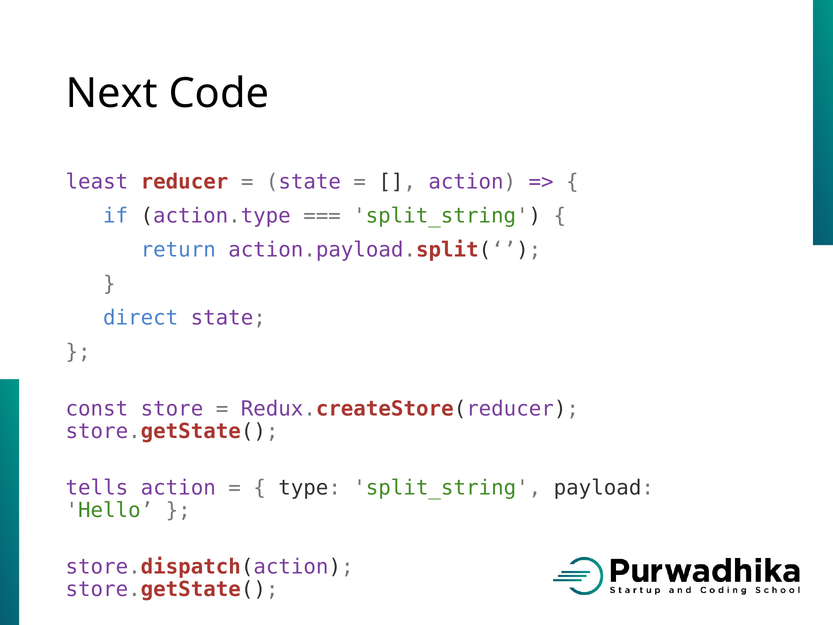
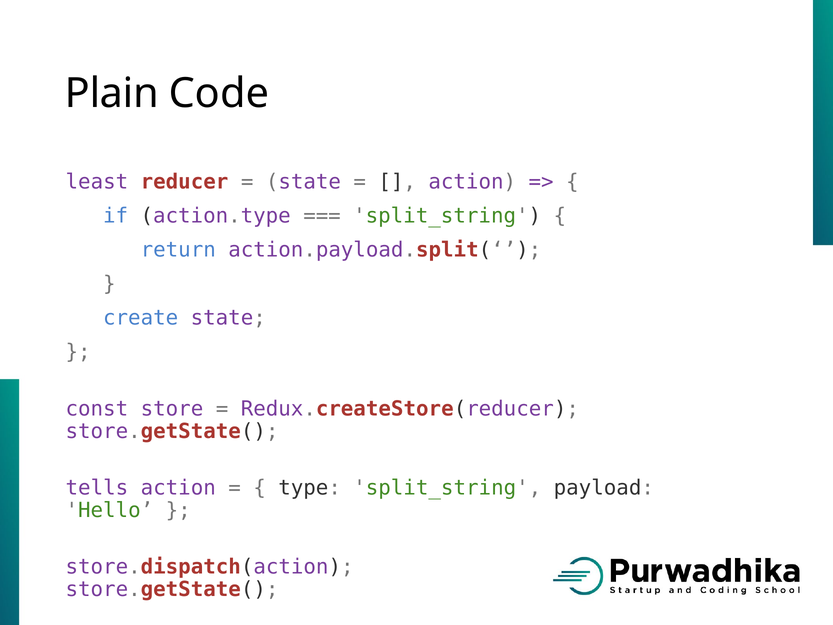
Next: Next -> Plain
direct: direct -> create
